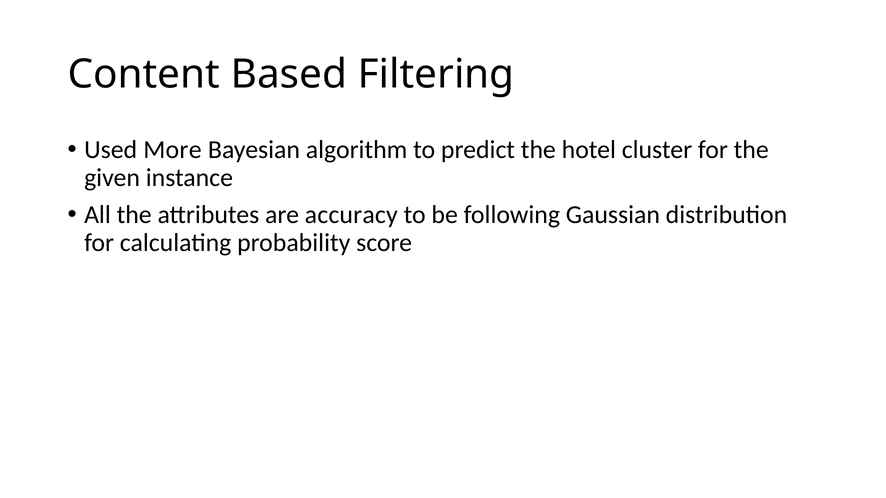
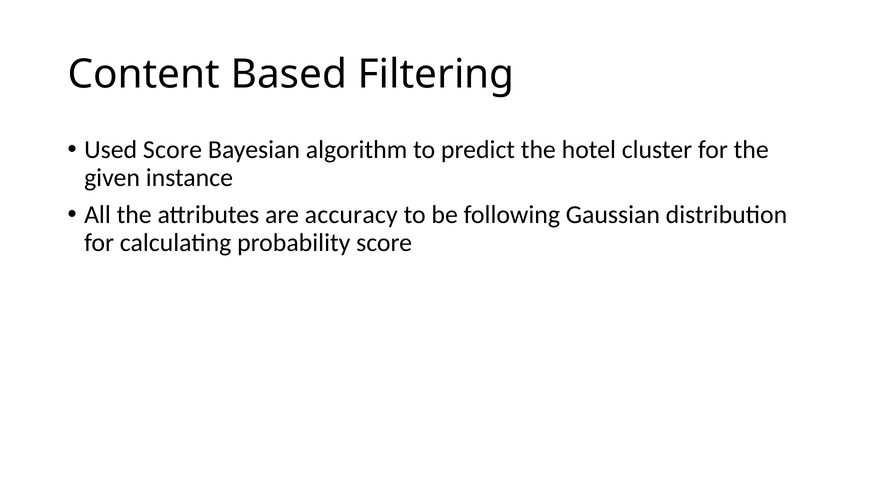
Used More: More -> Score
